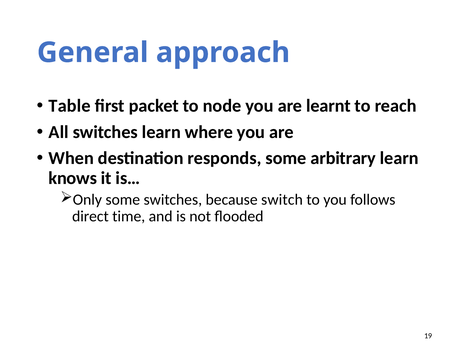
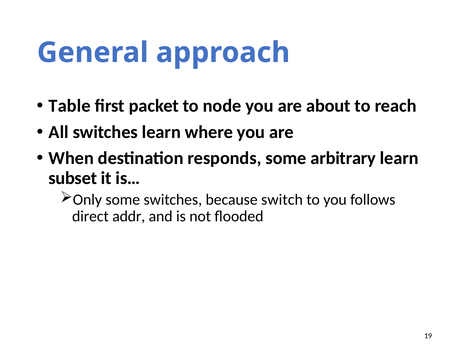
learnt: learnt -> about
knows: knows -> subset
time: time -> addr
